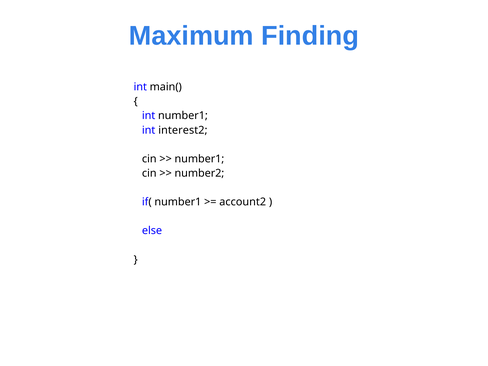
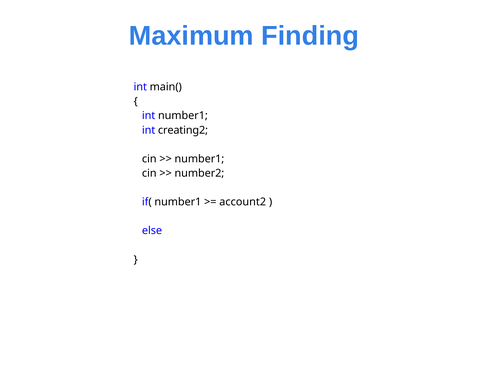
interest2: interest2 -> creating2
